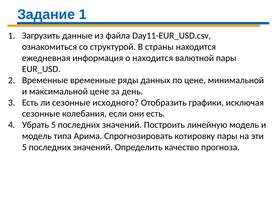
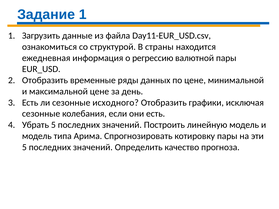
о находится: находится -> регрессию
Временные at (45, 80): Временные -> Отобразить
